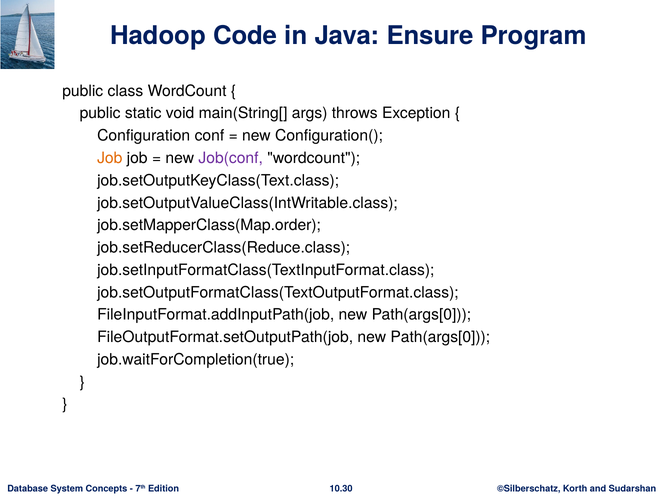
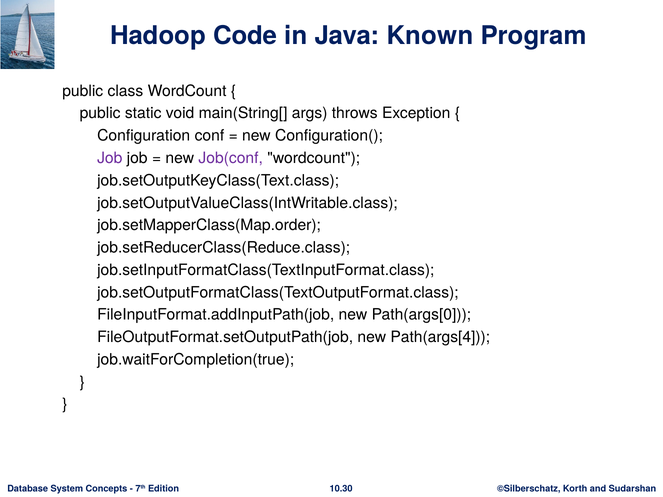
Ensure: Ensure -> Known
Job at (110, 158) colour: orange -> purple
FileOutputFormat.setOutputPath(job new Path(args[0: Path(args[0 -> Path(args[4
